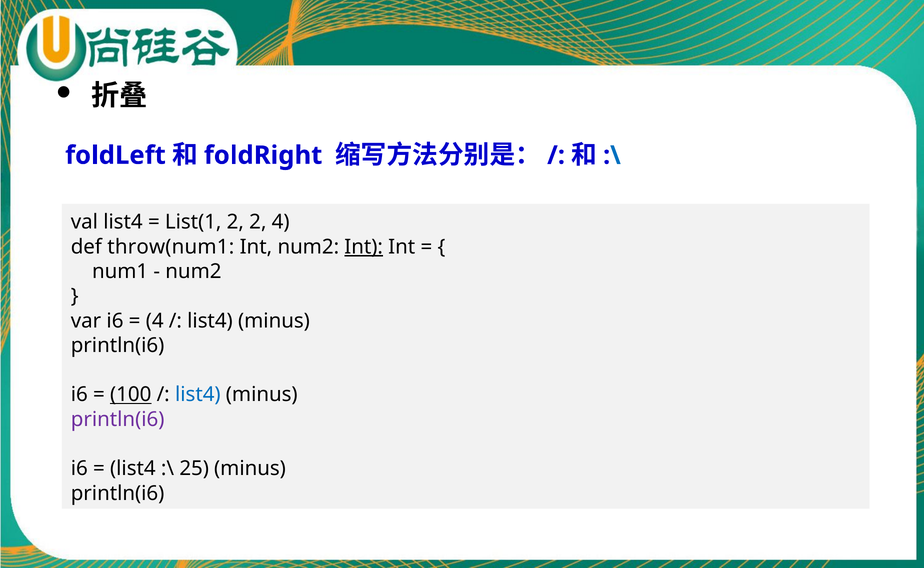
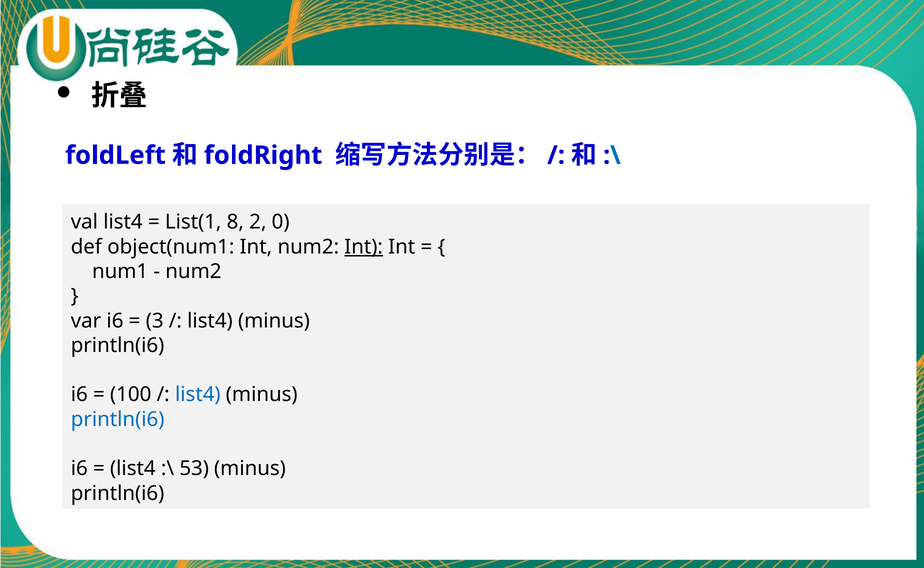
List(1 2: 2 -> 8
2 4: 4 -> 0
throw(num1: throw(num1 -> object(num1
4 at (155, 321): 4 -> 3
100 underline: present -> none
println(i6 at (118, 419) colour: purple -> blue
25: 25 -> 53
